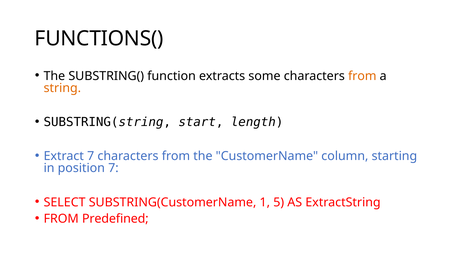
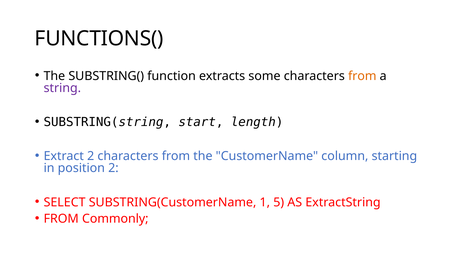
string colour: orange -> purple
Extract 7: 7 -> 2
position 7: 7 -> 2
Predefined: Predefined -> Commonly
